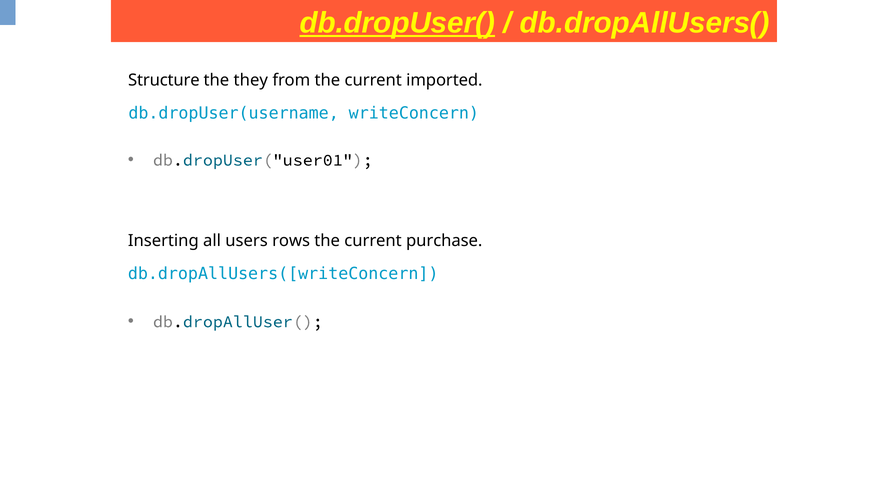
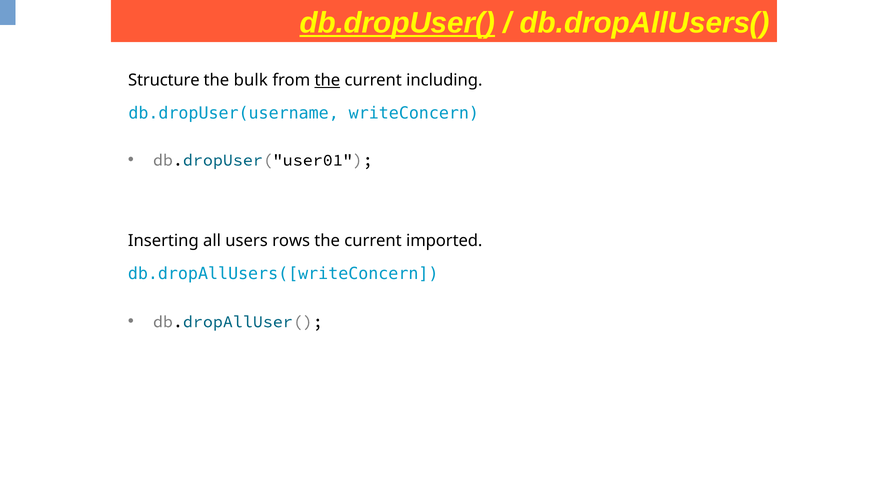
they: they -> bulk
the at (327, 80) underline: none -> present
imported: imported -> including
purchase: purchase -> imported
